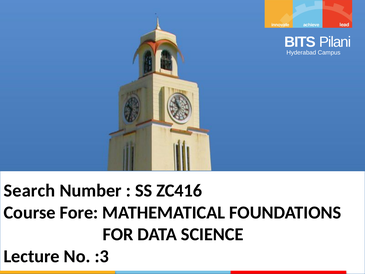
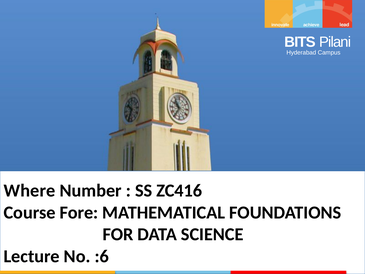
Search: Search -> Where
:3: :3 -> :6
